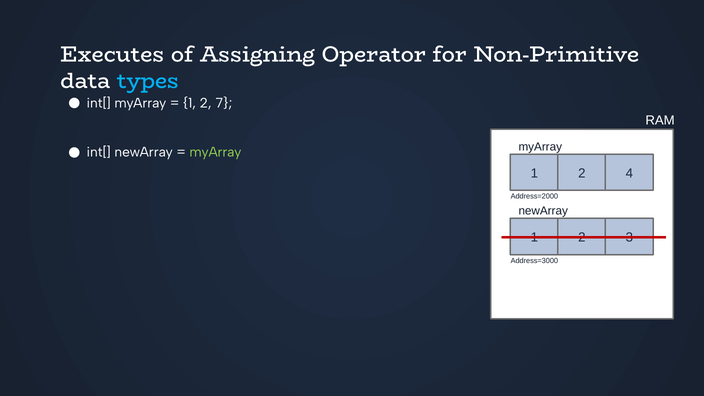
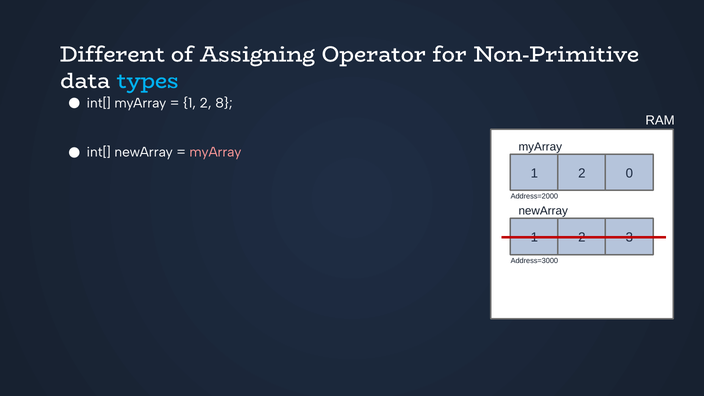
Executes: Executes -> Different
7: 7 -> 8
myArray at (215, 152) colour: light green -> pink
4: 4 -> 0
